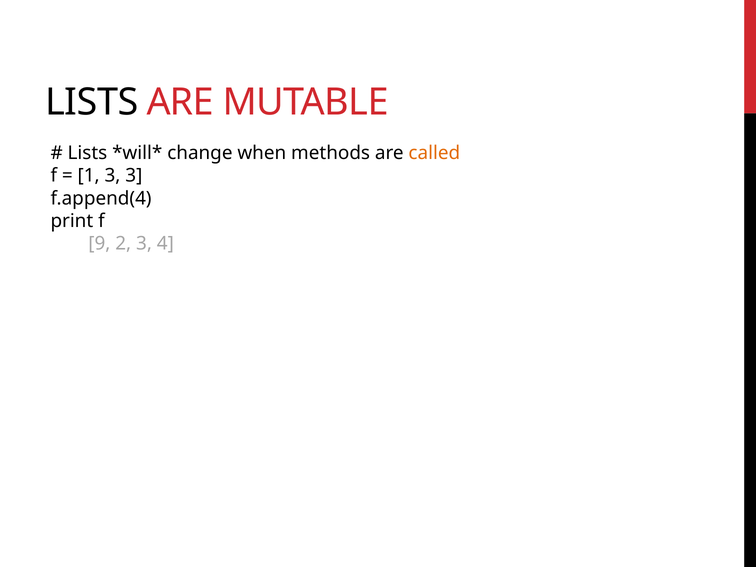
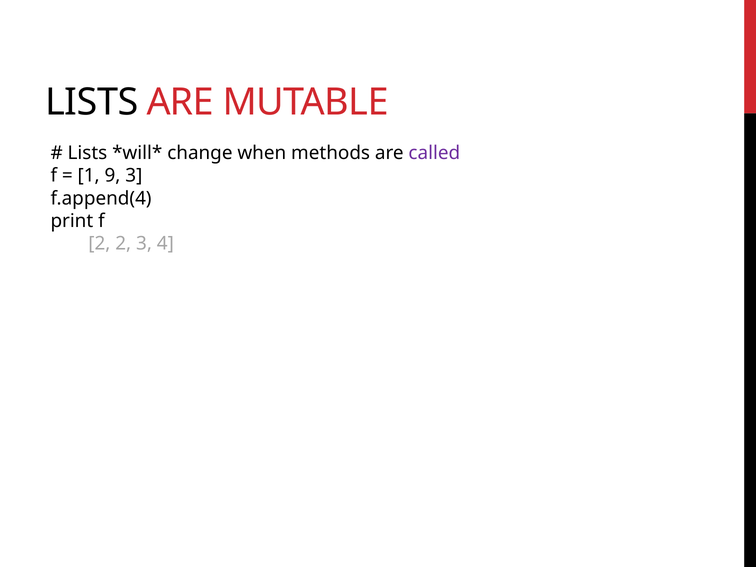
called colour: orange -> purple
1 3: 3 -> 9
9 at (99, 244): 9 -> 2
